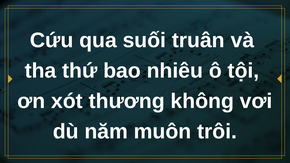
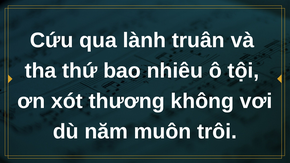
suối: suối -> lành
